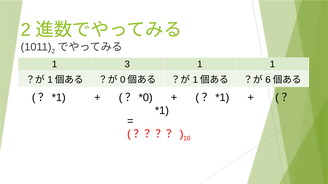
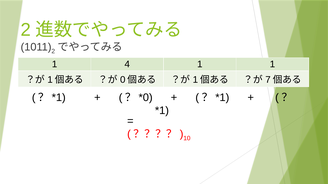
3: 3 -> 4
6: 6 -> 7
